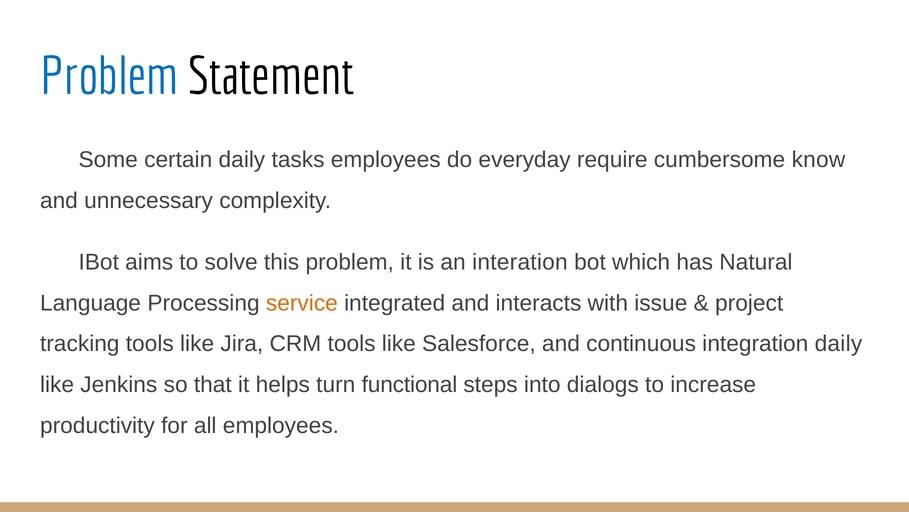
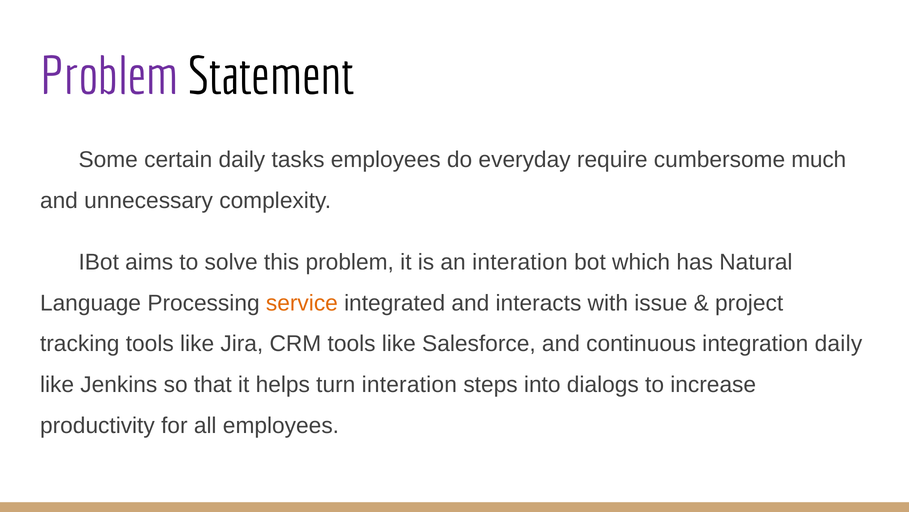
Problem at (109, 77) colour: blue -> purple
know: know -> much
turn functional: functional -> interation
